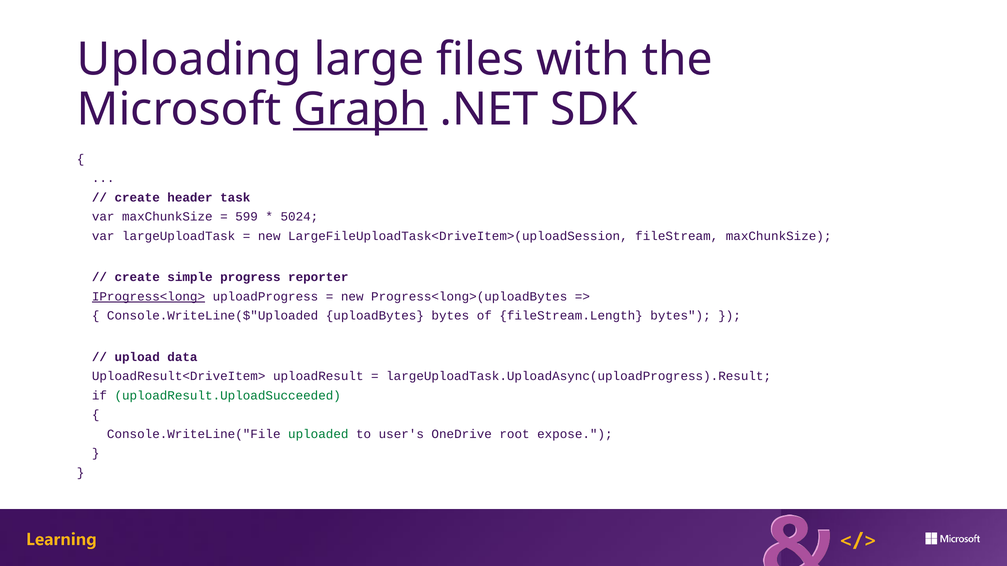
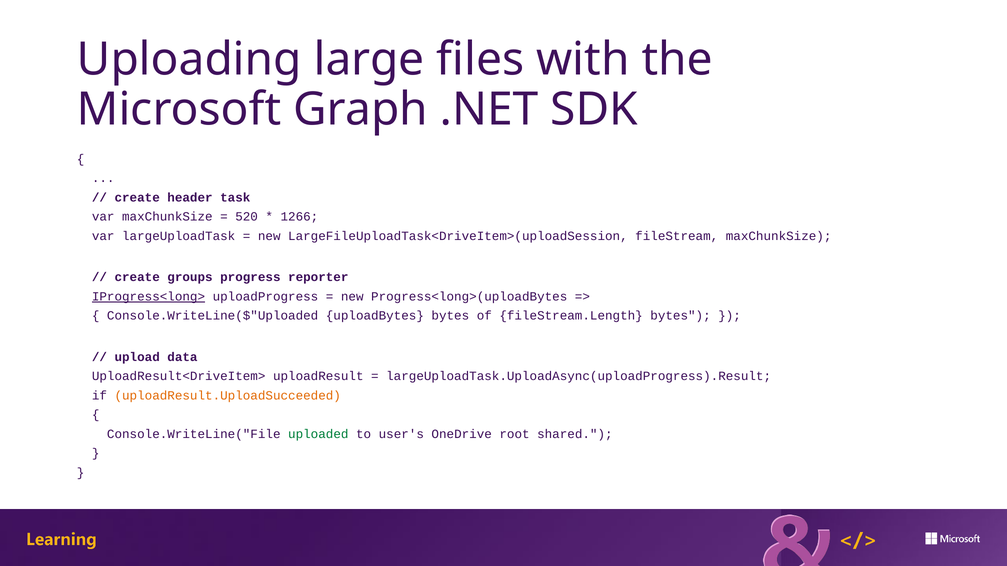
Graph underline: present -> none
599: 599 -> 520
5024: 5024 -> 1266
simple: simple -> groups
uploadResult.UploadSucceeded colour: green -> orange
expose: expose -> shared
